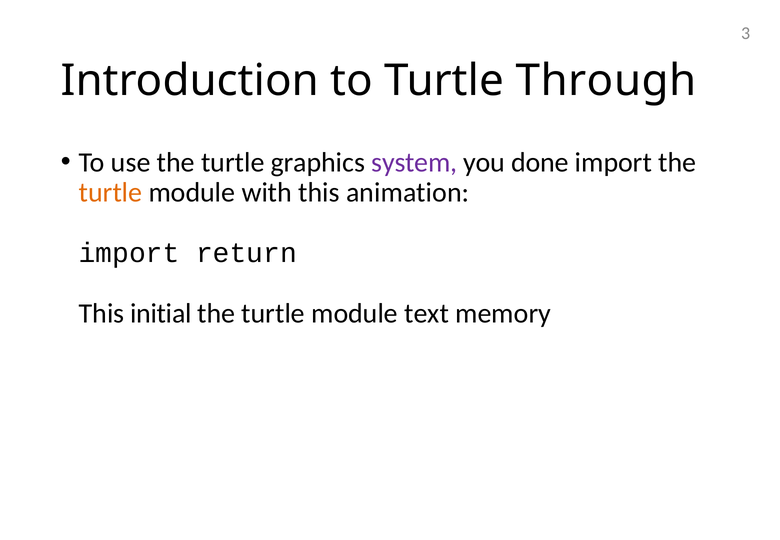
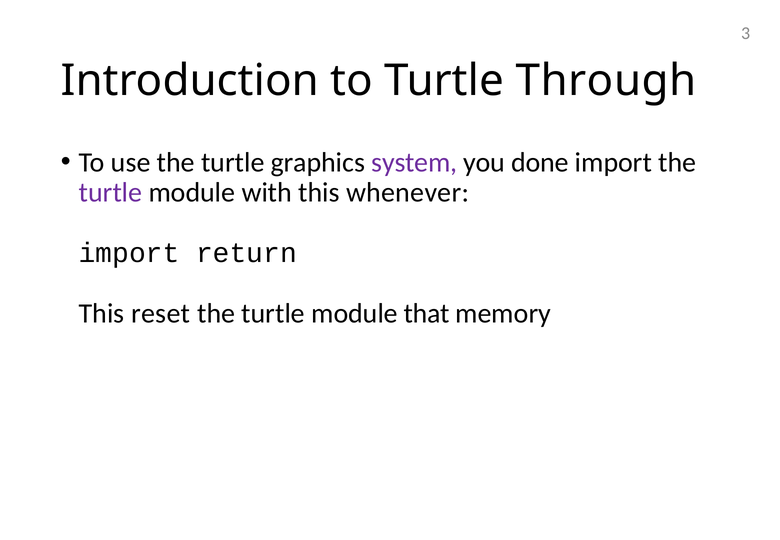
turtle at (111, 193) colour: orange -> purple
animation: animation -> whenever
initial: initial -> reset
text: text -> that
